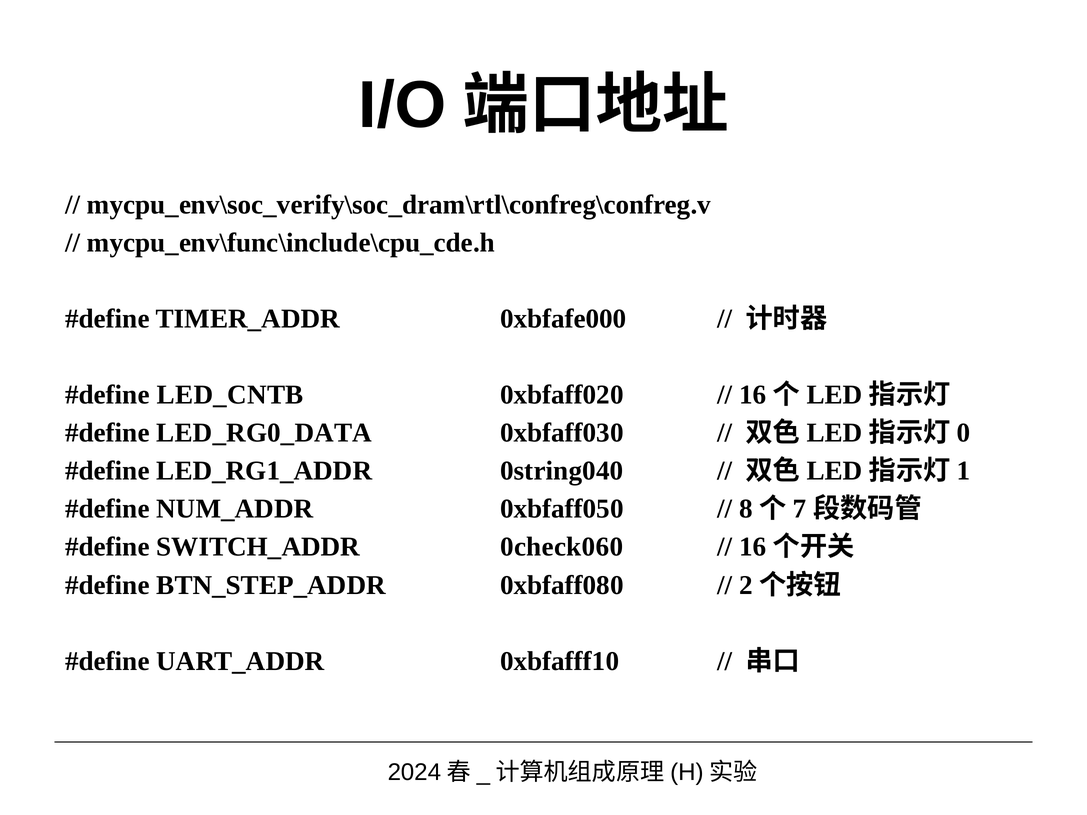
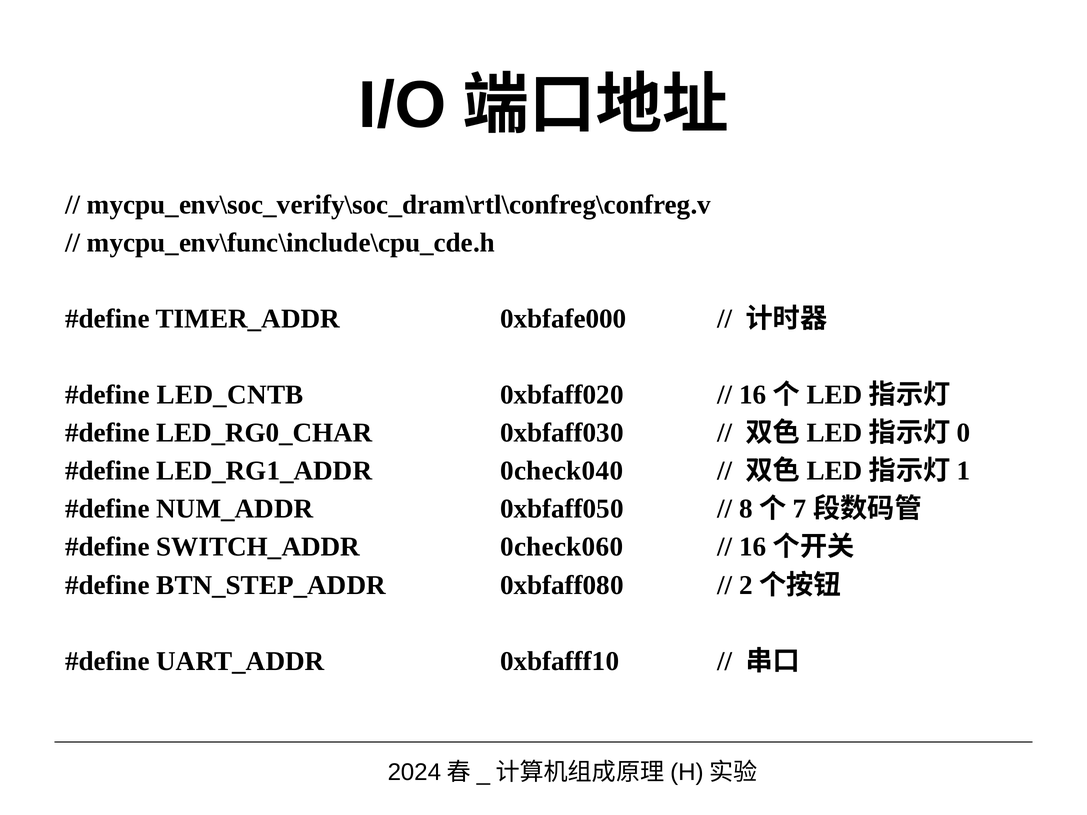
LED_RG0_DATA: LED_RG0_DATA -> LED_RG0_CHAR
0string040: 0string040 -> 0check040
